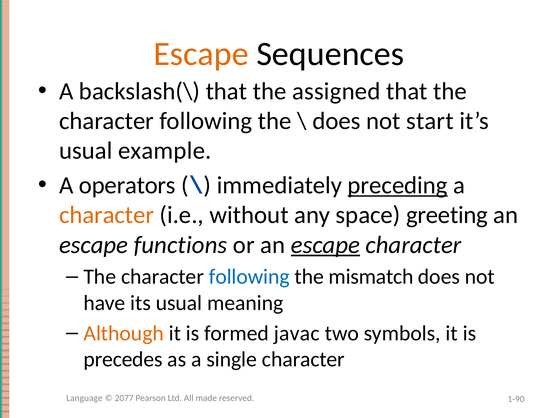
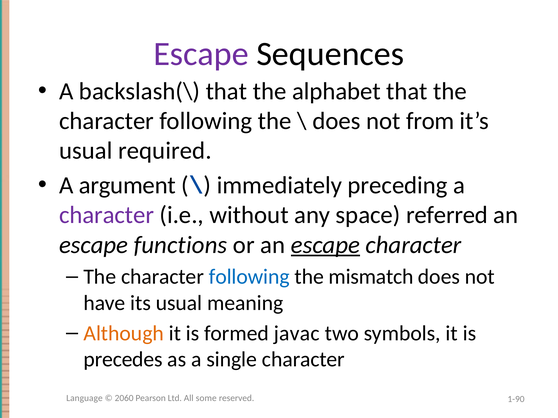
Escape at (201, 54) colour: orange -> purple
assigned: assigned -> alphabet
start: start -> from
example: example -> required
operators: operators -> argument
preceding underline: present -> none
character at (107, 215) colour: orange -> purple
greeting: greeting -> referred
2077: 2077 -> 2060
made: made -> some
